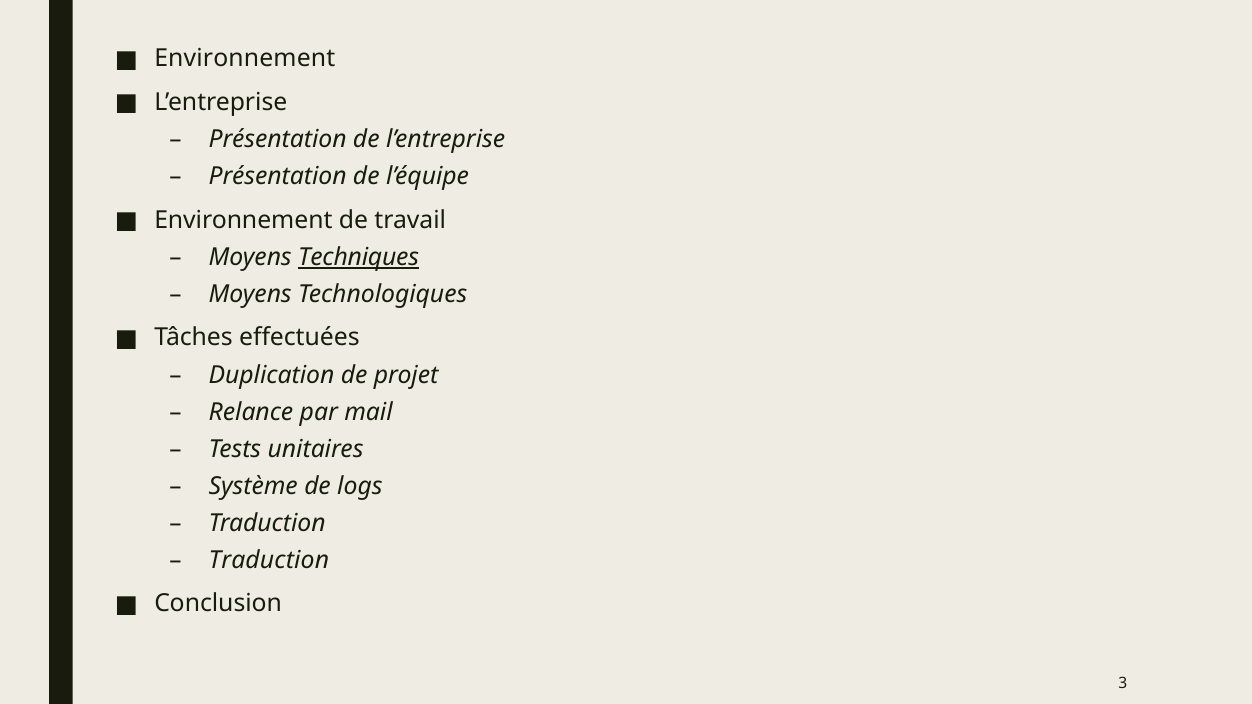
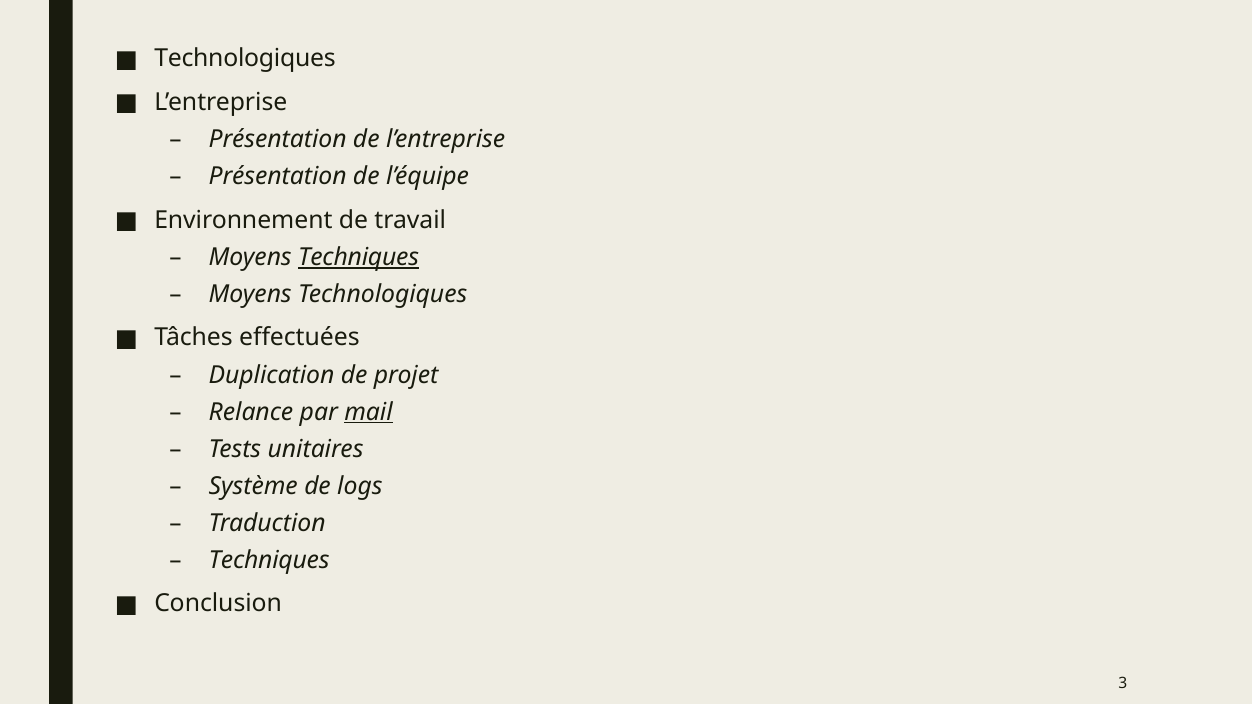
Environnement at (245, 59): Environnement -> Technologiques
mail underline: none -> present
Traduction at (269, 560): Traduction -> Techniques
